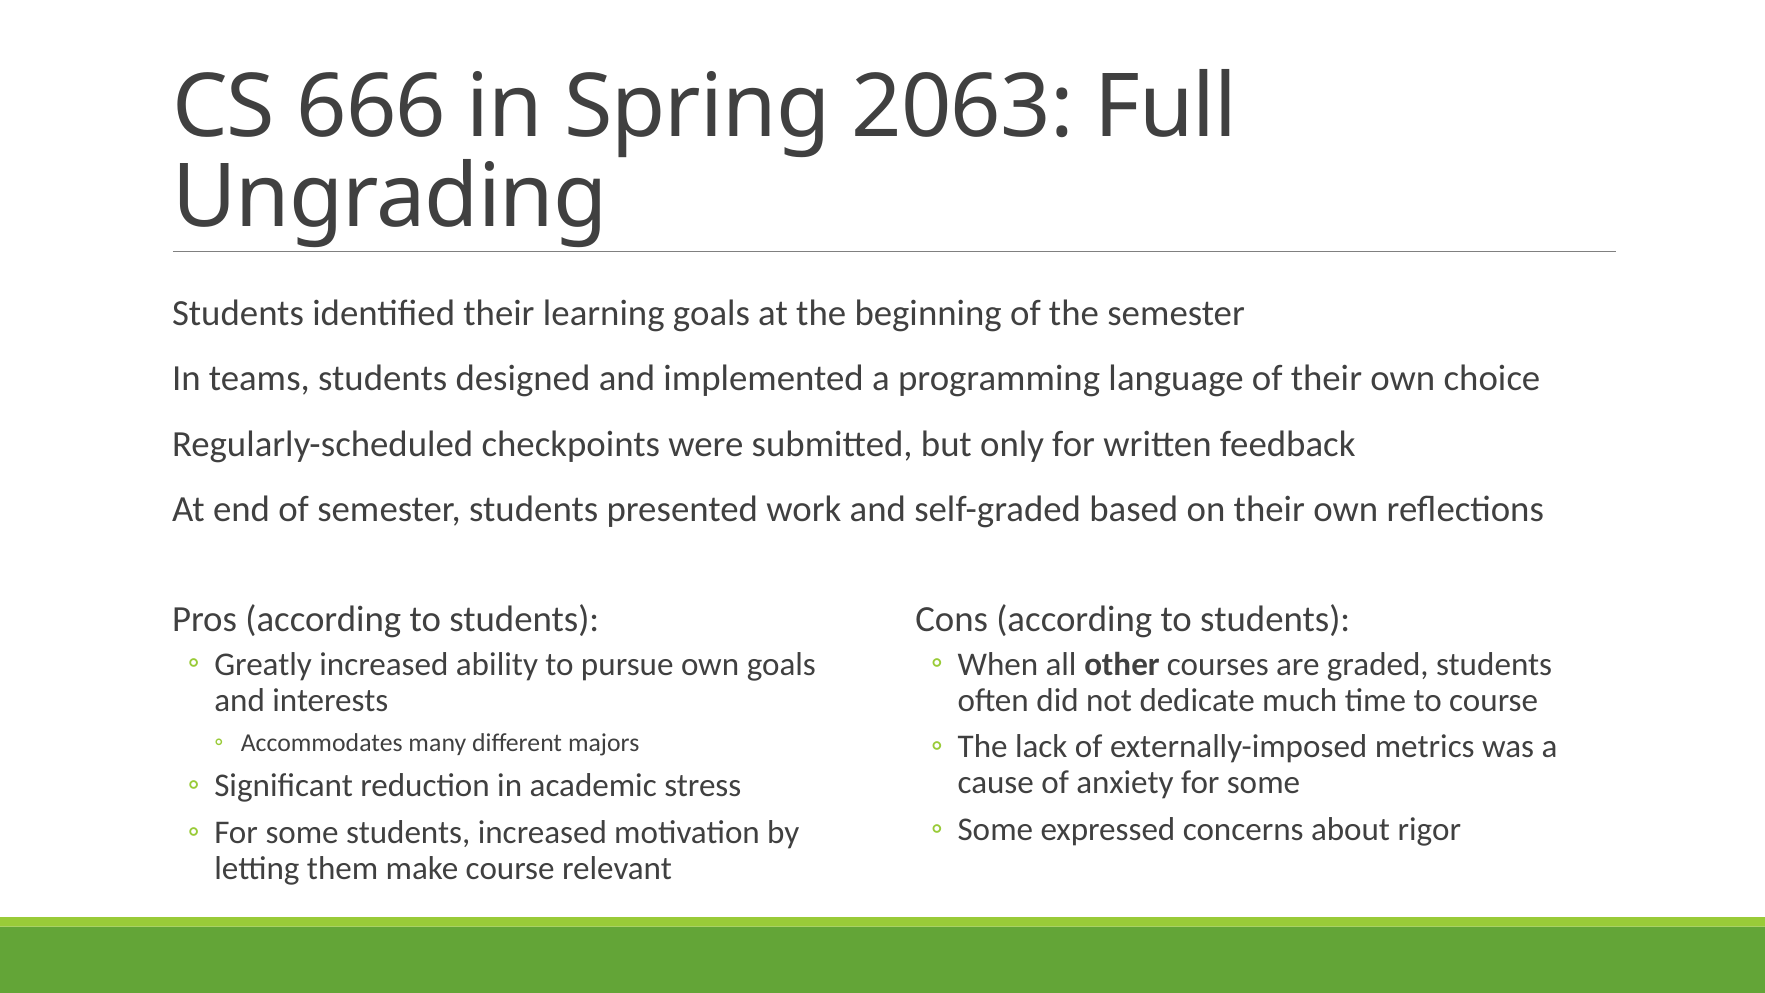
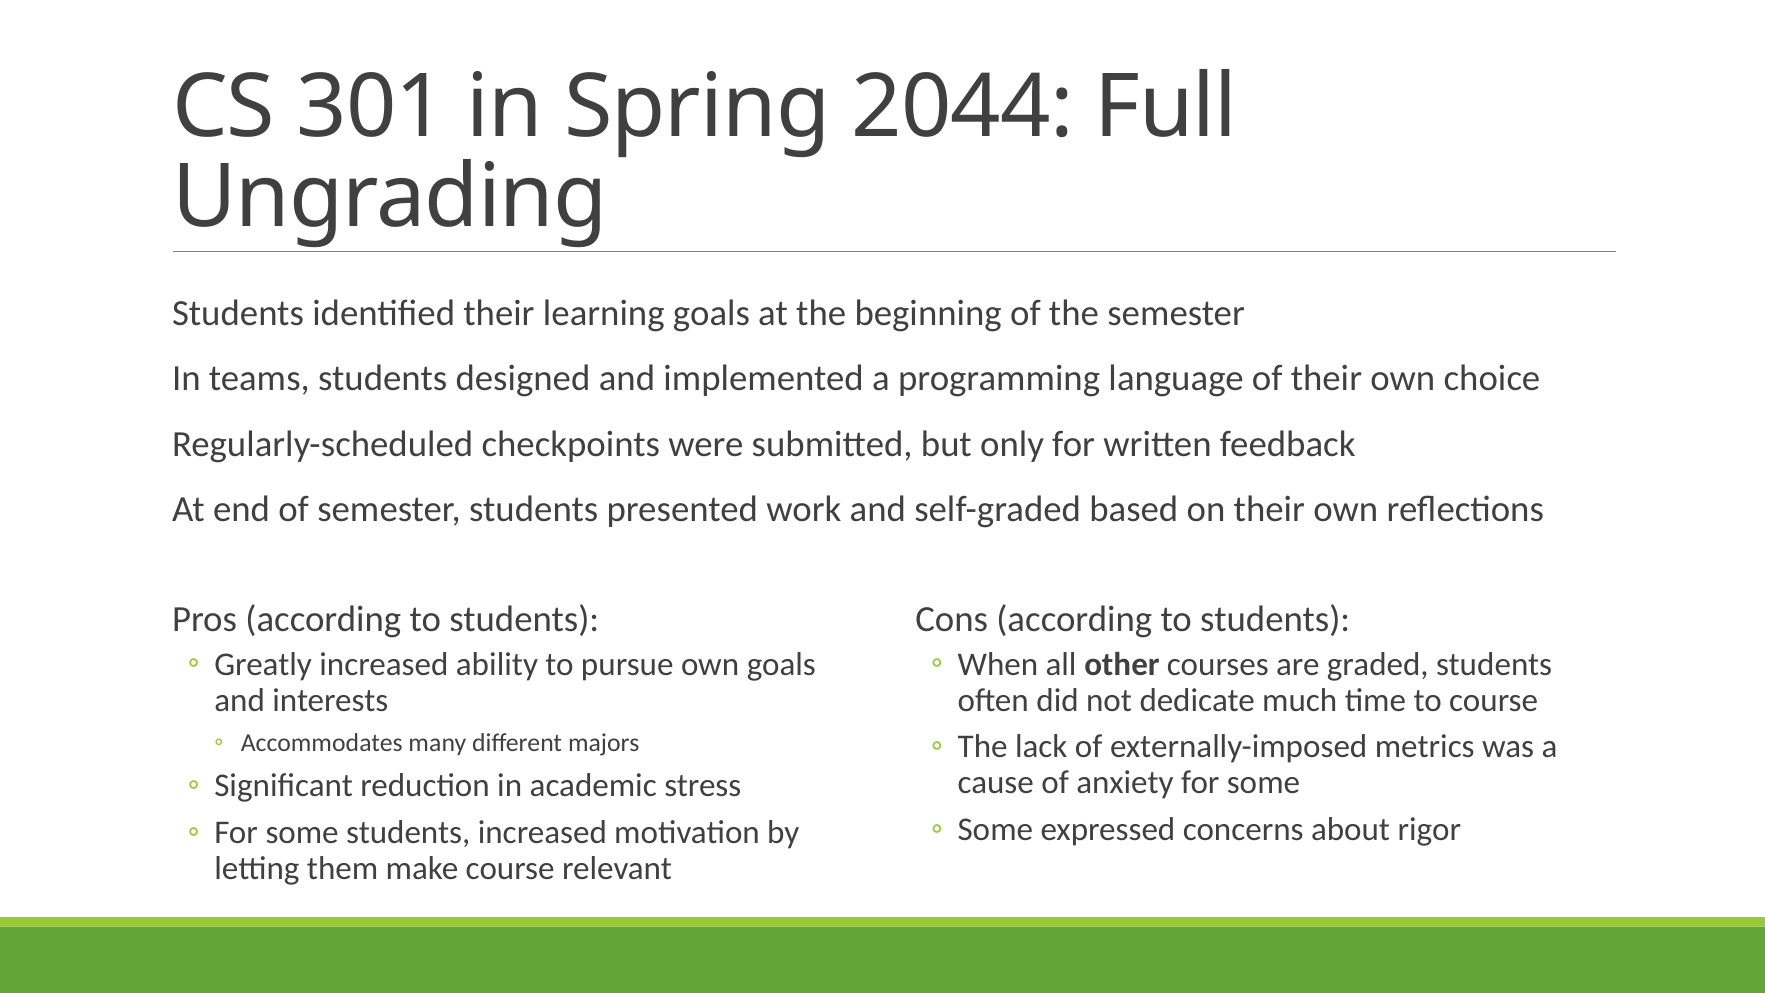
666: 666 -> 301
2063: 2063 -> 2044
